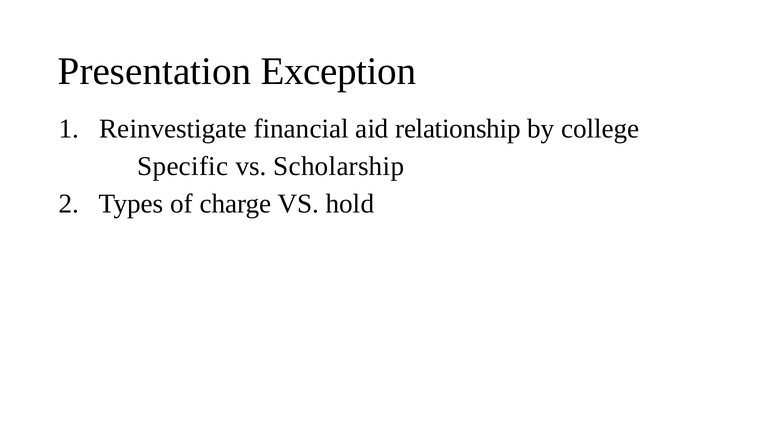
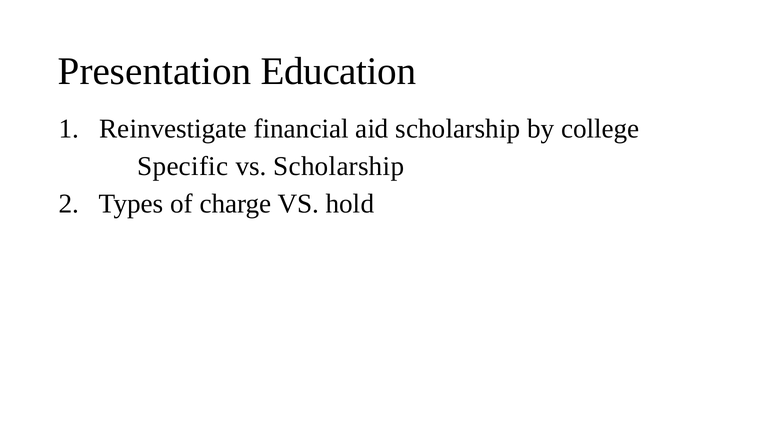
Exception: Exception -> Education
aid relationship: relationship -> scholarship
